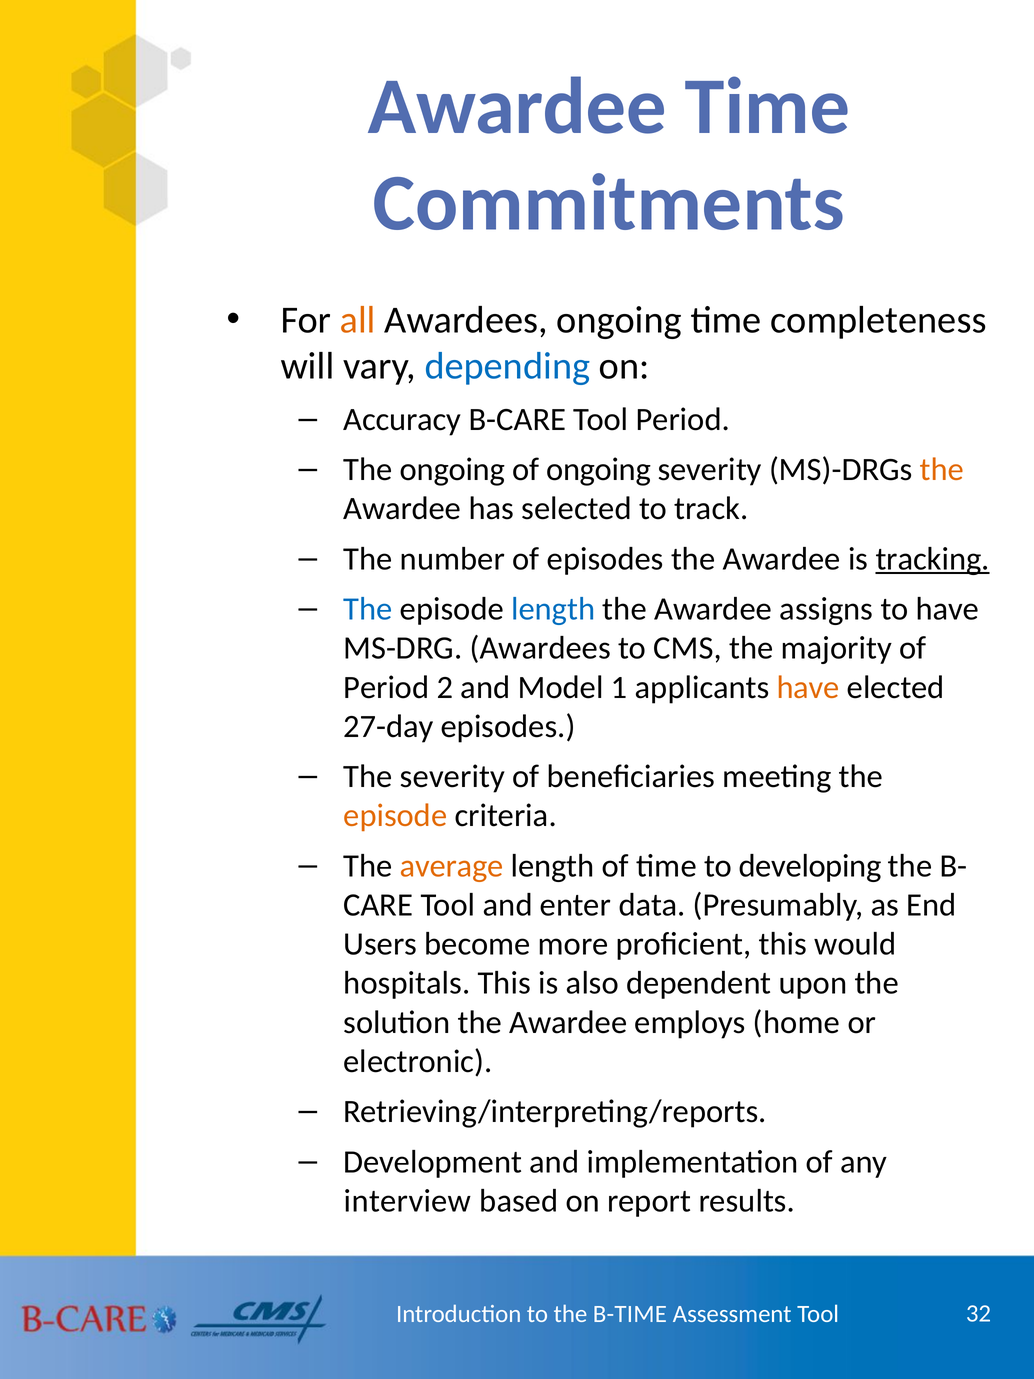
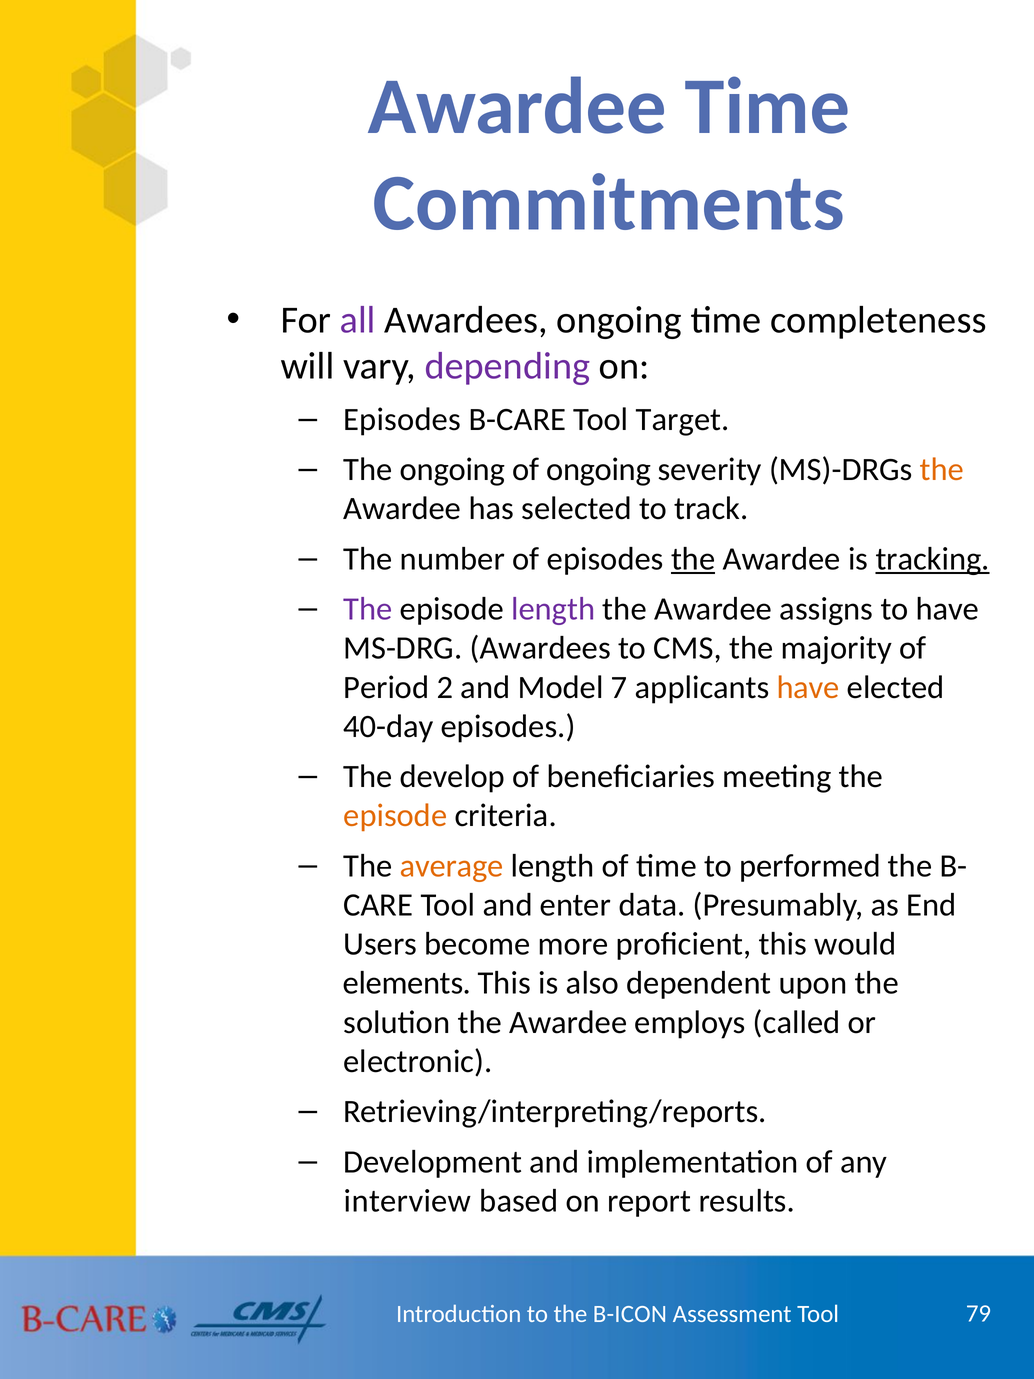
all colour: orange -> purple
depending colour: blue -> purple
Accuracy at (402, 419): Accuracy -> Episodes
Tool Period: Period -> Target
the at (693, 559) underline: none -> present
The at (368, 609) colour: blue -> purple
length at (553, 609) colour: blue -> purple
1: 1 -> 7
27-day: 27-day -> 40-day
The severity: severity -> develop
developing: developing -> performed
hospitals: hospitals -> elements
home: home -> called
B-TIME: B-TIME -> B-ICON
32: 32 -> 79
